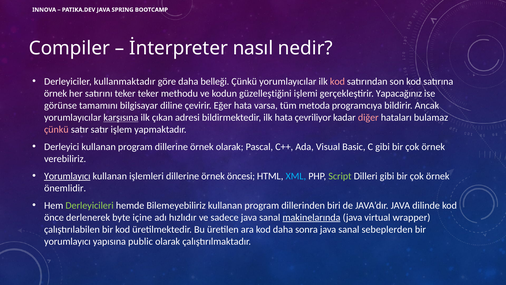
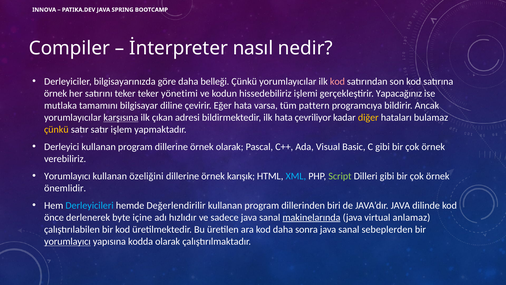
kullanmaktadır: kullanmaktadır -> bilgisayarınızda
methodu: methodu -> yönetimi
güzelleştiğini: güzelleştiğini -> hissedebiliriz
görünse: görünse -> mutlaka
metoda: metoda -> pattern
diğer colour: pink -> yellow
çünkü at (56, 129) colour: pink -> yellow
Yorumlayıcı at (67, 176) underline: present -> none
işlemleri: işlemleri -> özeliğini
öncesi: öncesi -> karışık
Derleyicileri colour: light green -> light blue
Bilemeyebiliriz: Bilemeyebiliriz -> Değerlendirilir
wrapper: wrapper -> anlamaz
yorumlayıcı at (67, 241) underline: none -> present
public: public -> kodda
